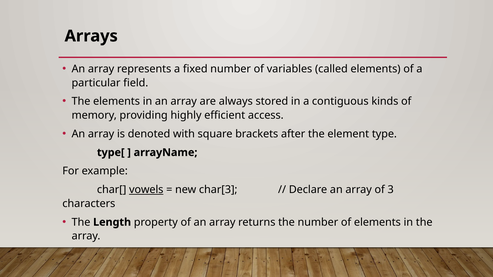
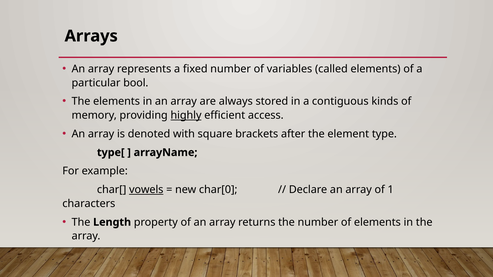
field: field -> bool
highly underline: none -> present
char[3: char[3 -> char[0
3: 3 -> 1
